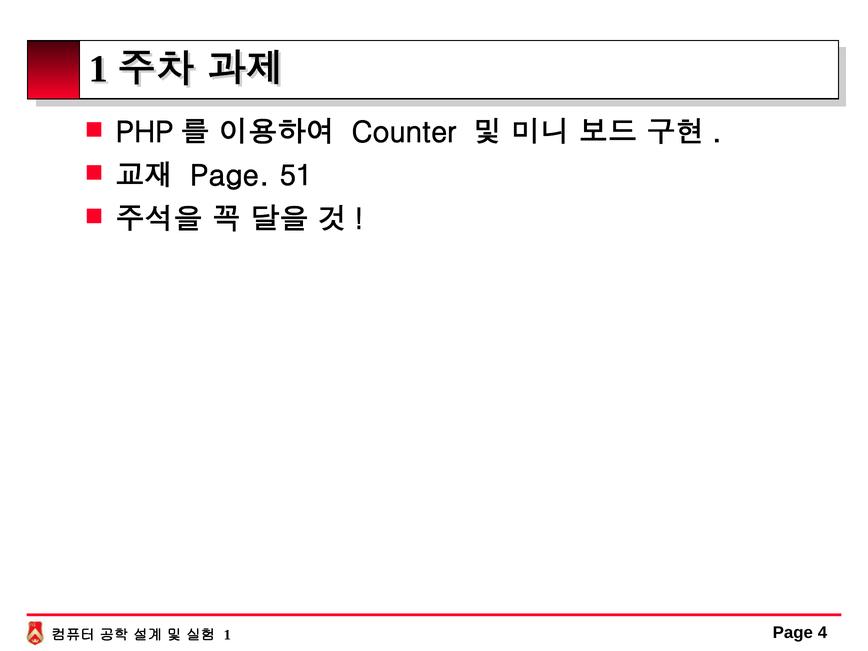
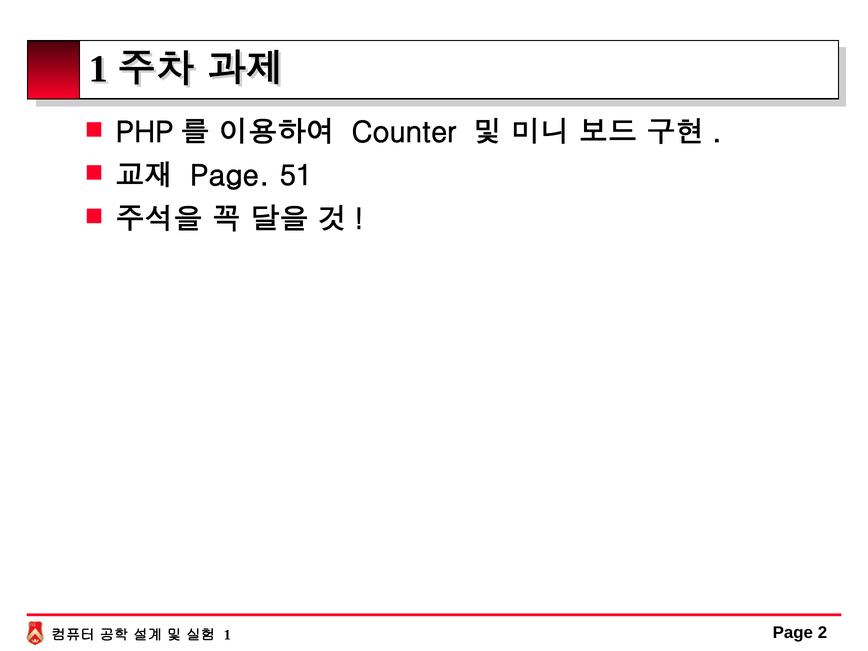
4: 4 -> 2
